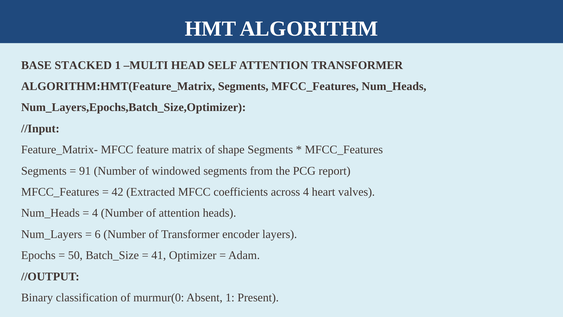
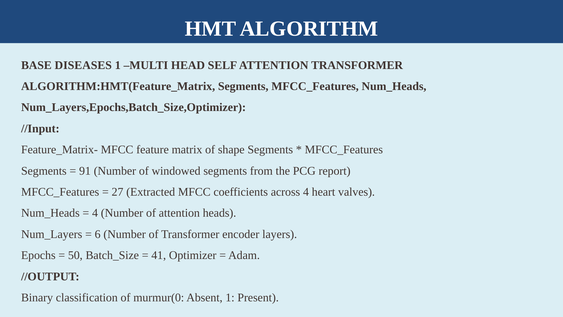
STACKED: STACKED -> DISEASES
42: 42 -> 27
